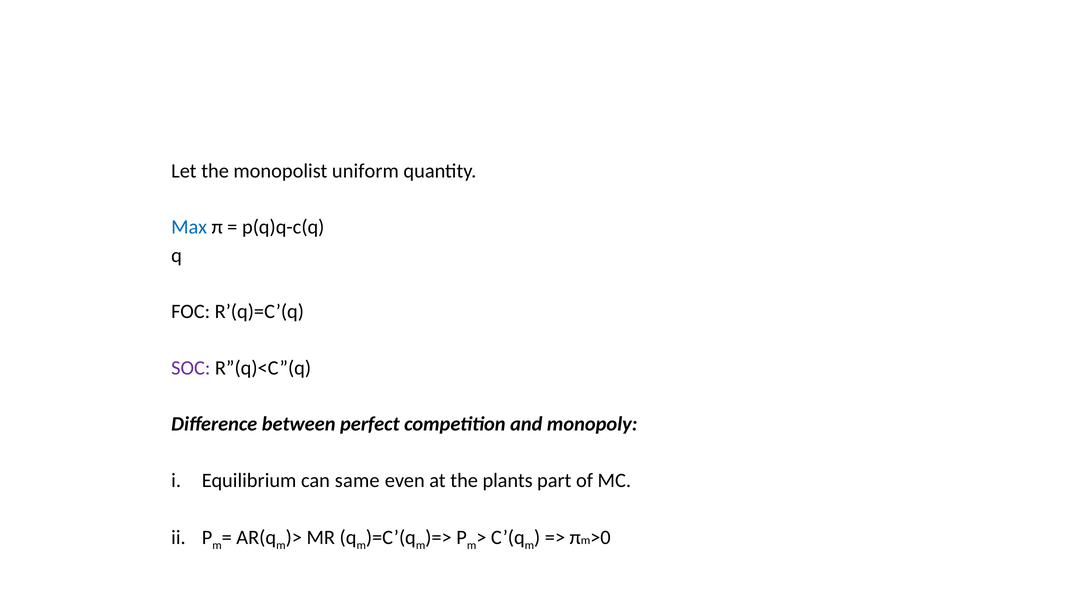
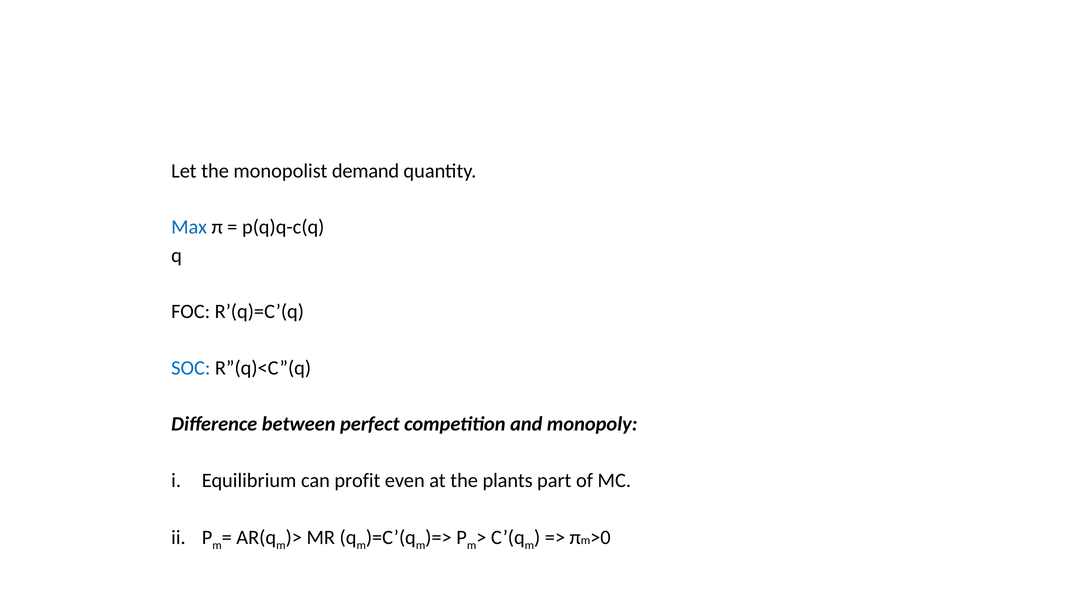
uniform: uniform -> demand
SOC colour: purple -> blue
same: same -> profit
